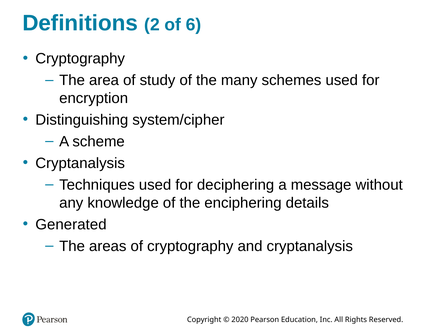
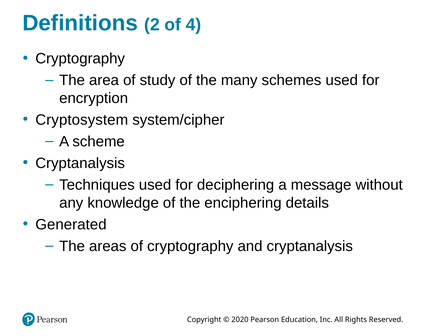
6: 6 -> 4
Distinguishing: Distinguishing -> Cryptosystem
